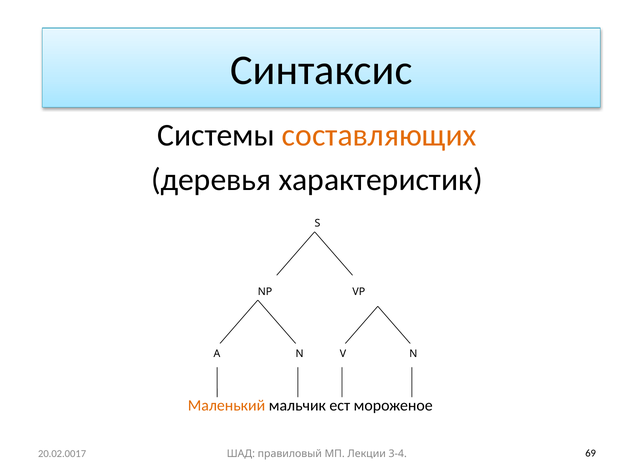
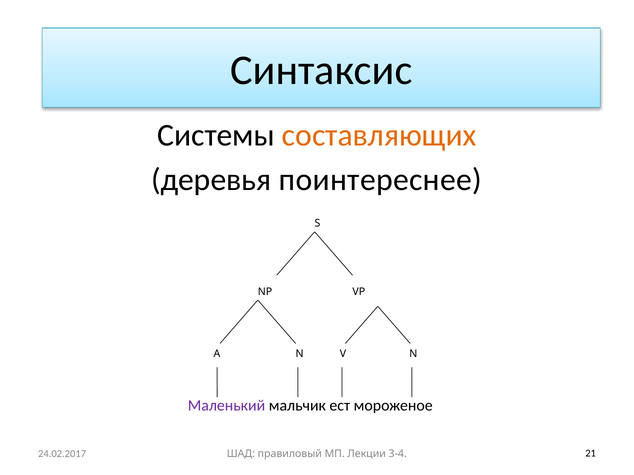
характеристик: характеристик -> поинтереснее
Маленький colour: orange -> purple
20.02.0017: 20.02.0017 -> 24.02.2017
69: 69 -> 21
